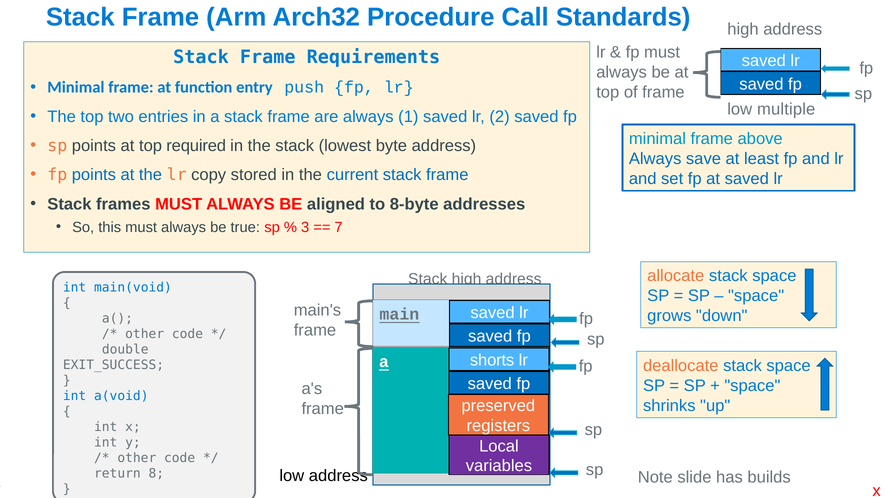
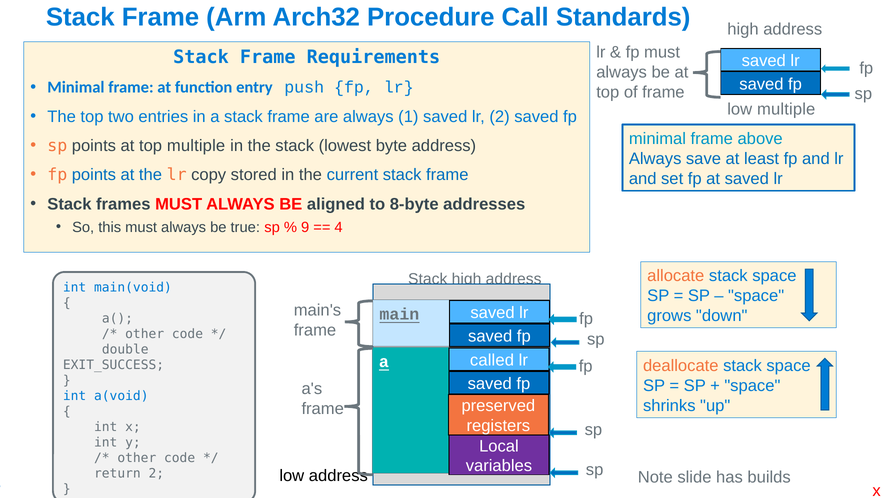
top required: required -> multiple
3: 3 -> 9
7: 7 -> 4
shorts: shorts -> called
return 8: 8 -> 2
